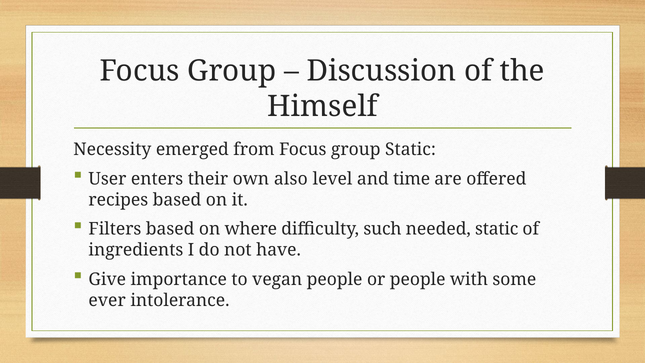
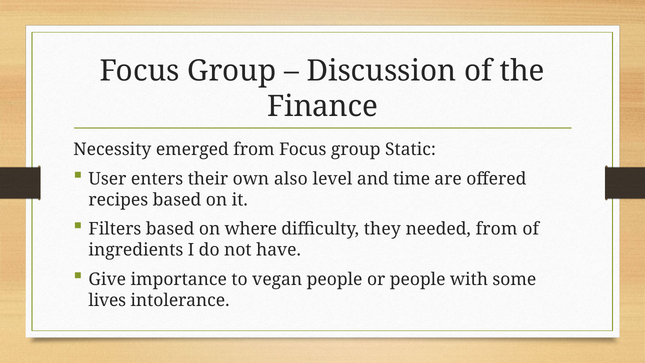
Himself: Himself -> Finance
such: such -> they
needed static: static -> from
ever: ever -> lives
